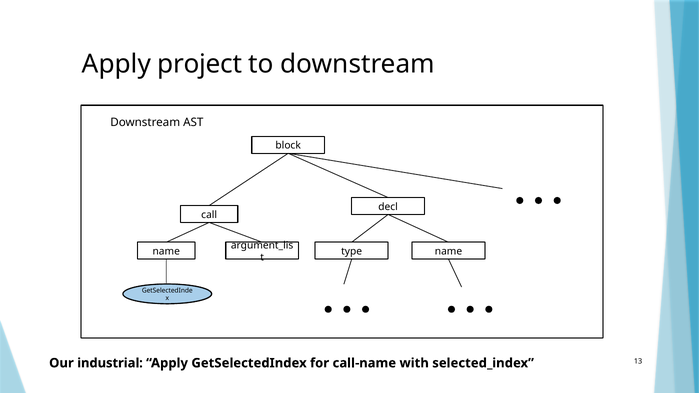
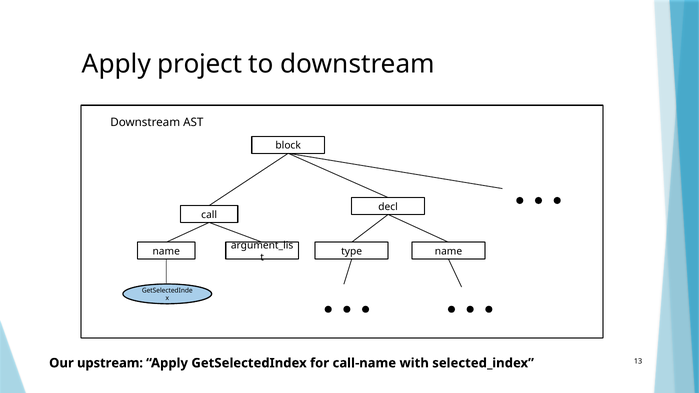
industrial: industrial -> upstream
